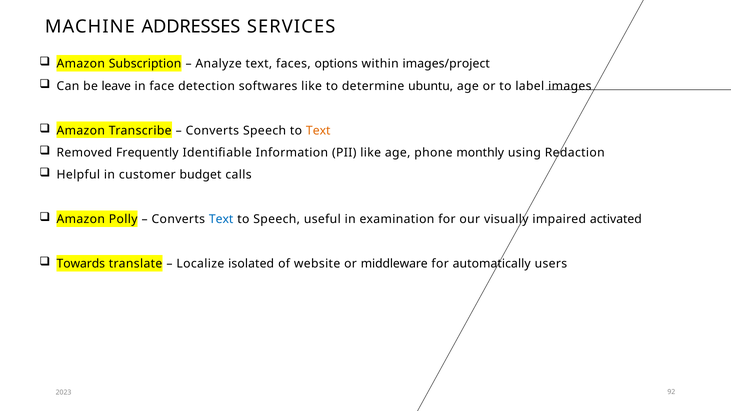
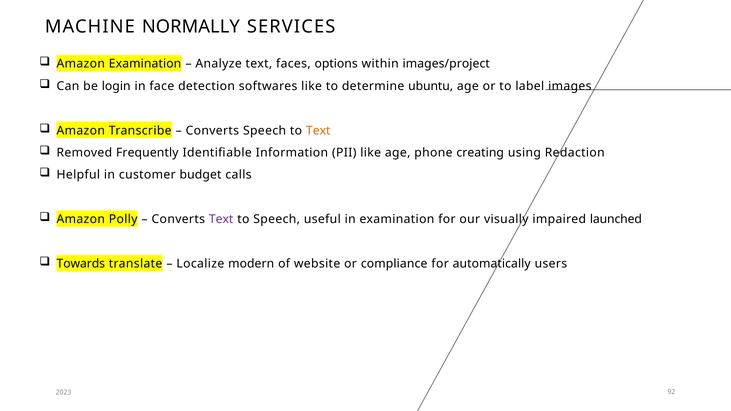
ADDRESSES: ADDRESSES -> NORMALLY
Amazon Subscription: Subscription -> Examination
leave: leave -> login
monthly: monthly -> creating
Text at (221, 219) colour: blue -> purple
activated: activated -> launched
isolated: isolated -> modern
middleware: middleware -> compliance
